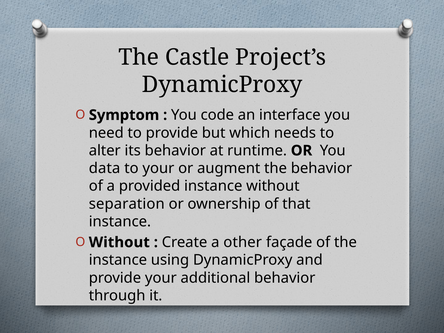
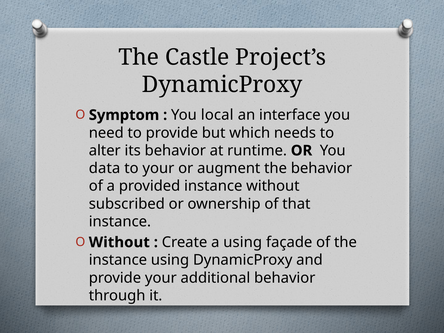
code: code -> local
separation: separation -> subscribed
a other: other -> using
